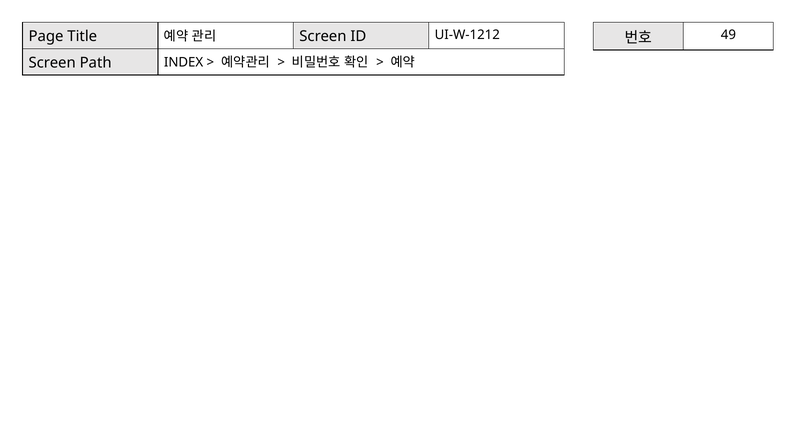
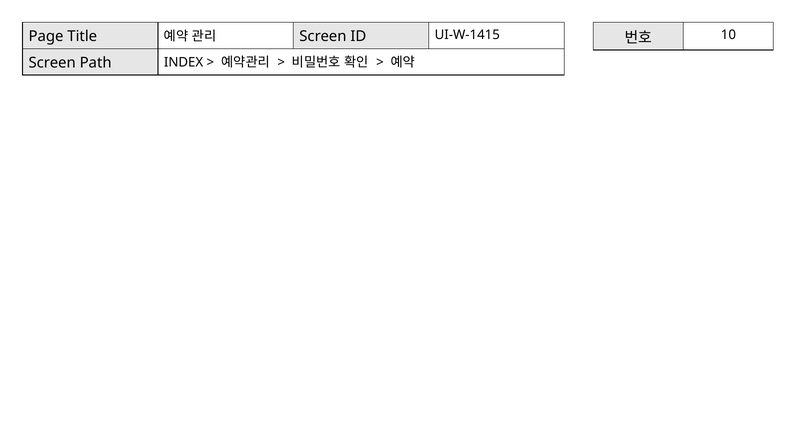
49: 49 -> 10
UI-W-1212: UI-W-1212 -> UI-W-1415
